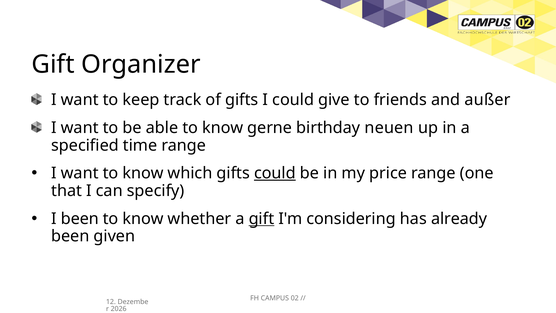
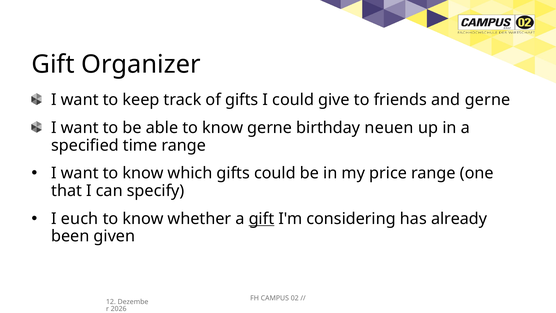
and außer: außer -> gerne
could at (275, 173) underline: present -> none
I been: been -> euch
